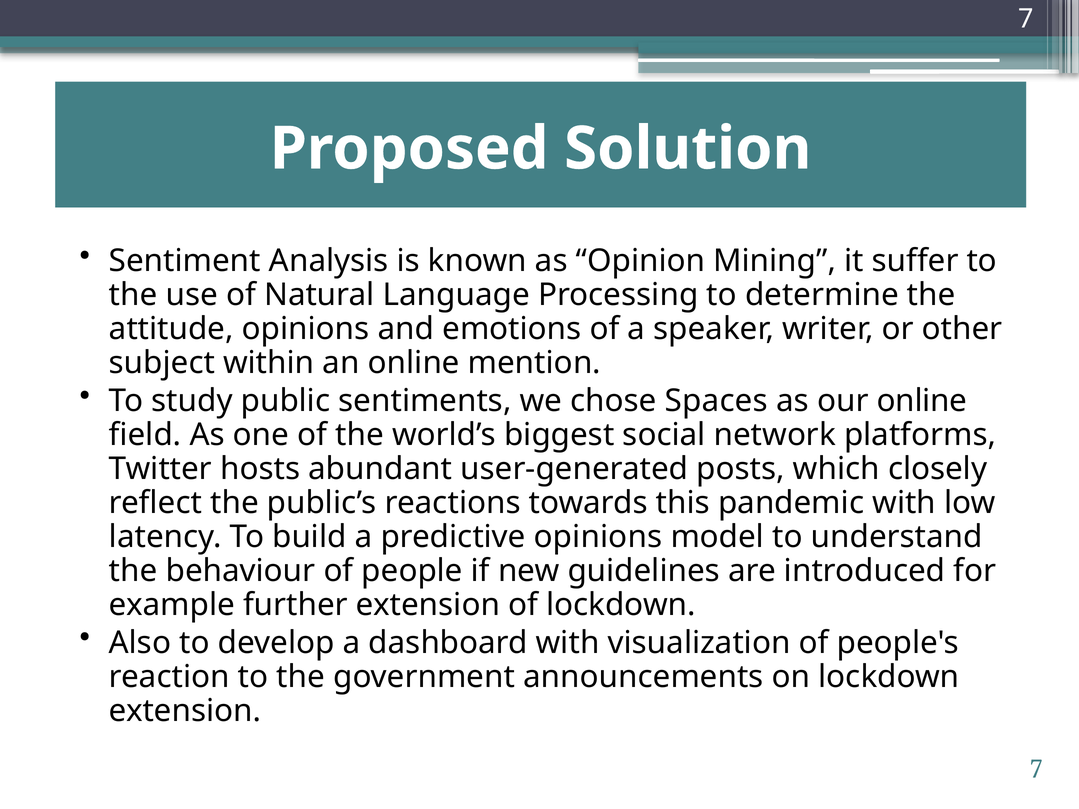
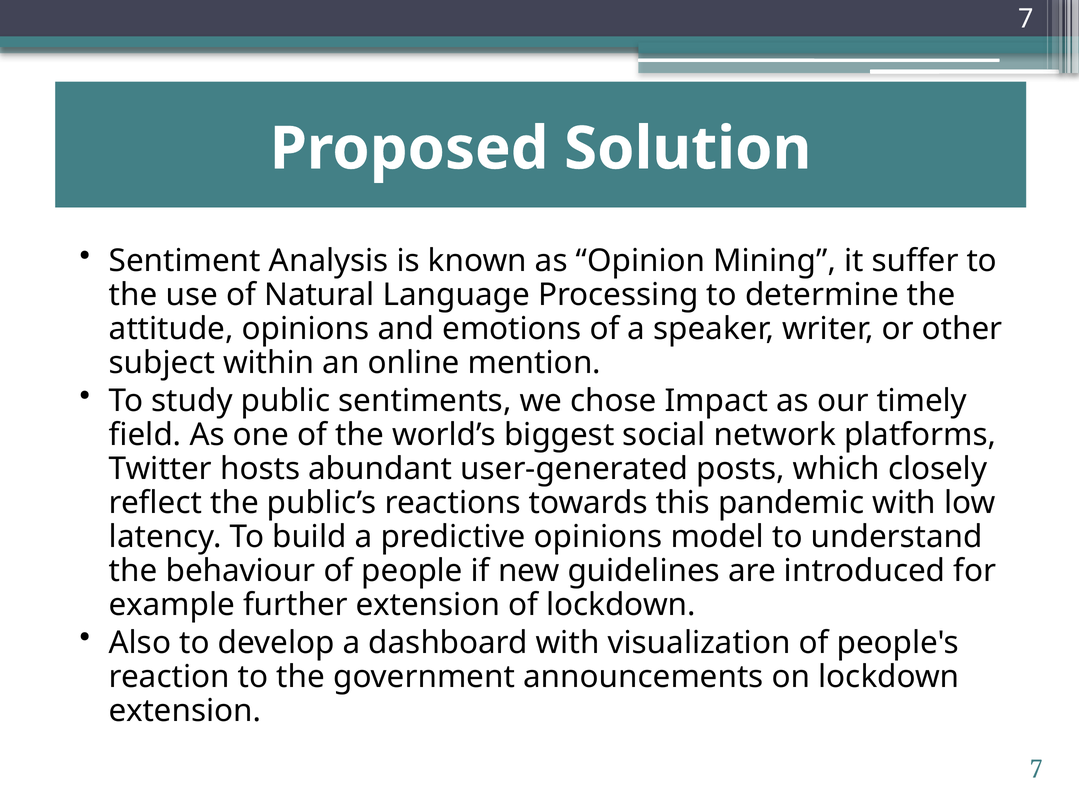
Spaces: Spaces -> Impact
our online: online -> timely
